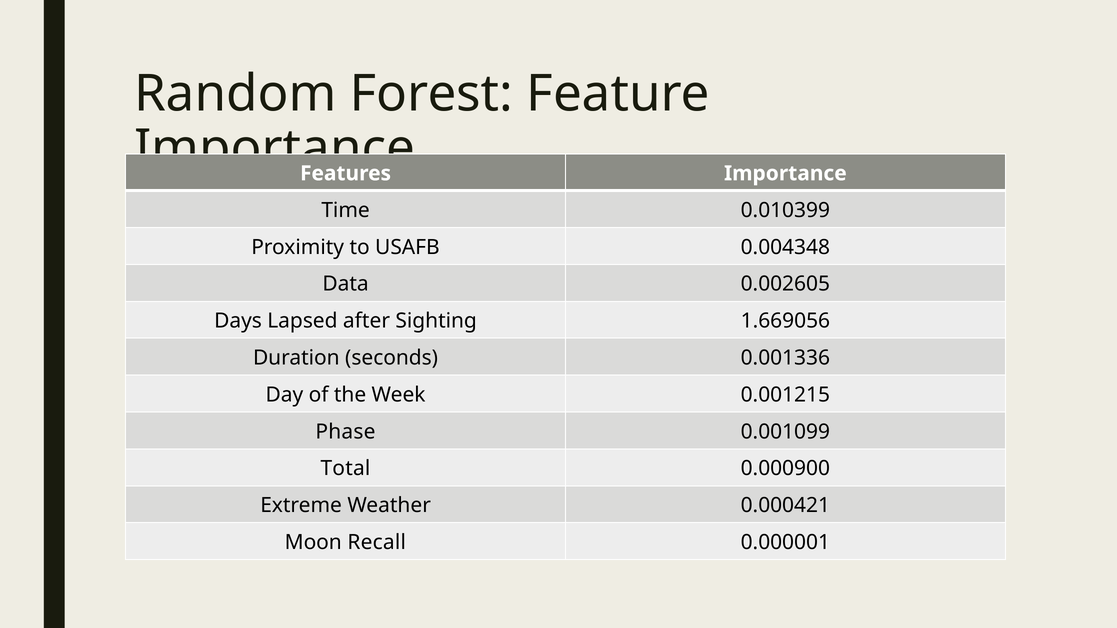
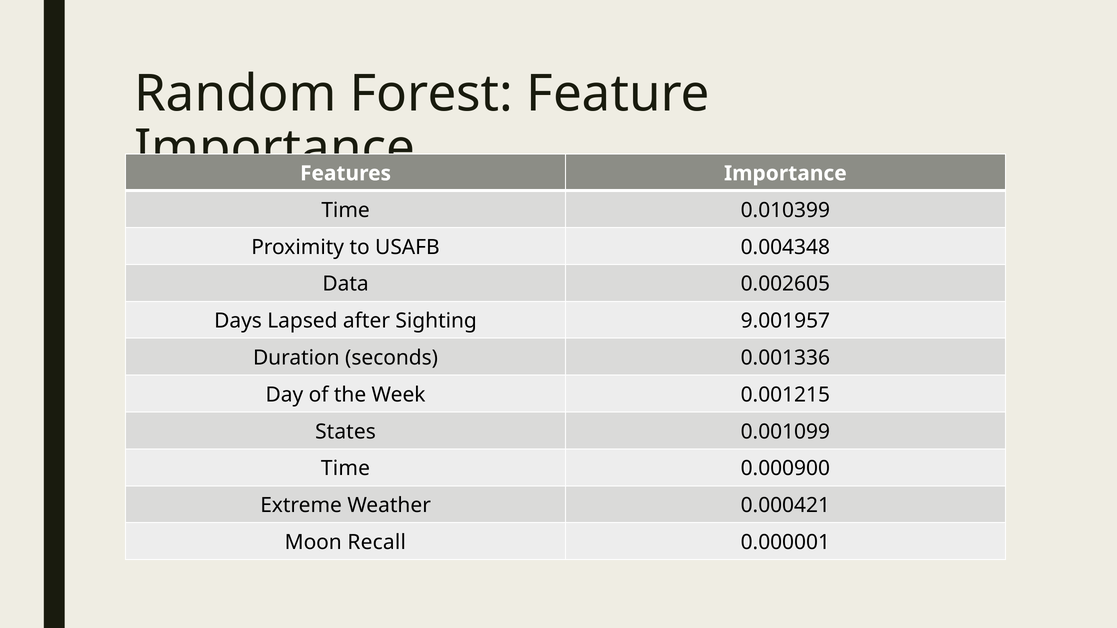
1.669056: 1.669056 -> 9.001957
Phase: Phase -> States
Total at (345, 469): Total -> Time
